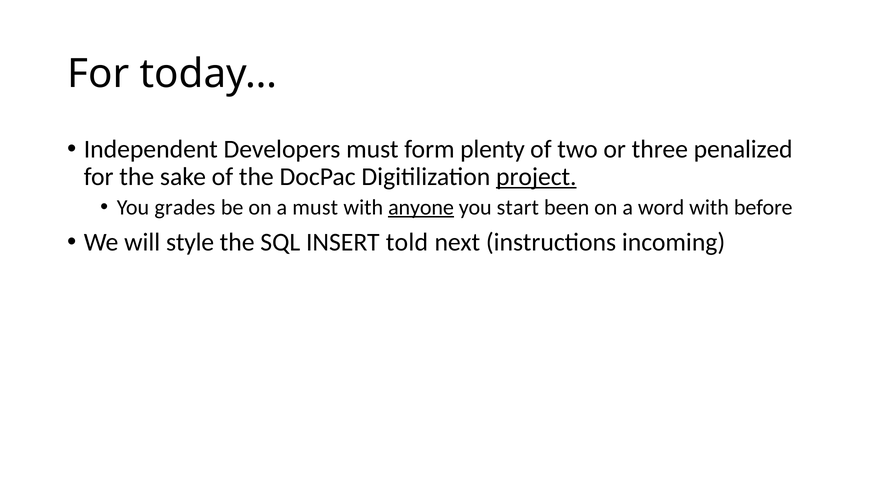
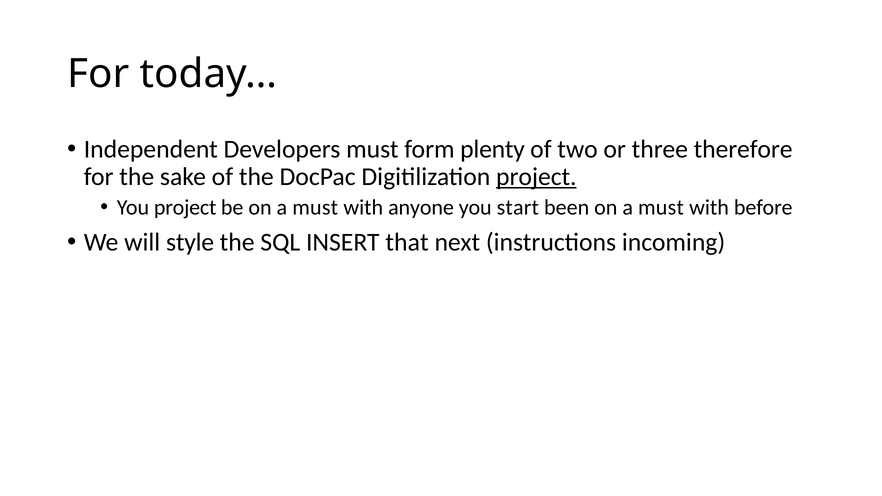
penalized: penalized -> therefore
You grades: grades -> project
anyone underline: present -> none
been on a word: word -> must
told: told -> that
